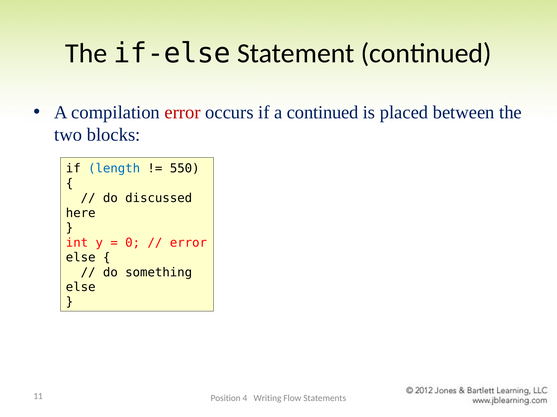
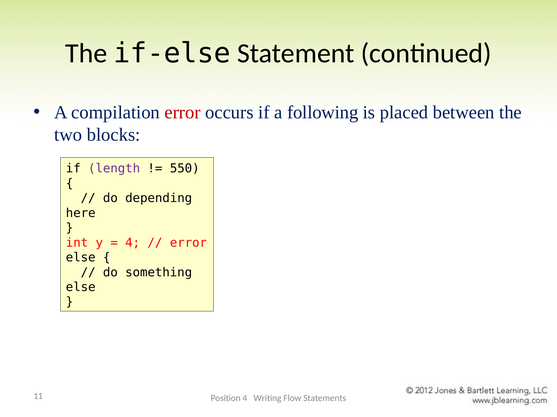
a continued: continued -> following
length colour: blue -> purple
discussed: discussed -> depending
0 at (133, 243): 0 -> 4
